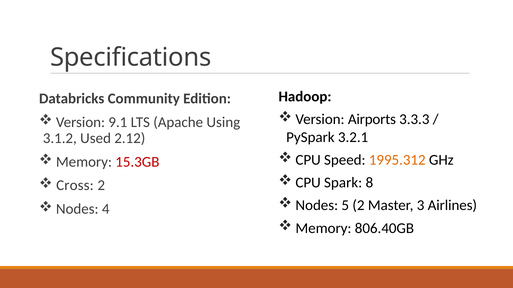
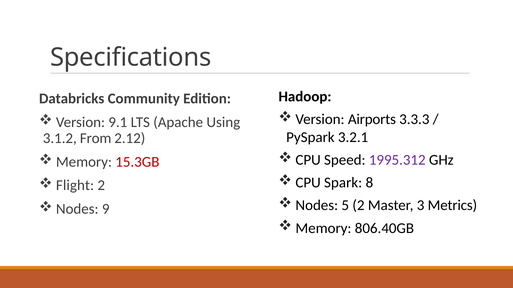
Used: Used -> From
1995.312 colour: orange -> purple
Cross: Cross -> Flight
Airlines: Airlines -> Metrics
4: 4 -> 9
